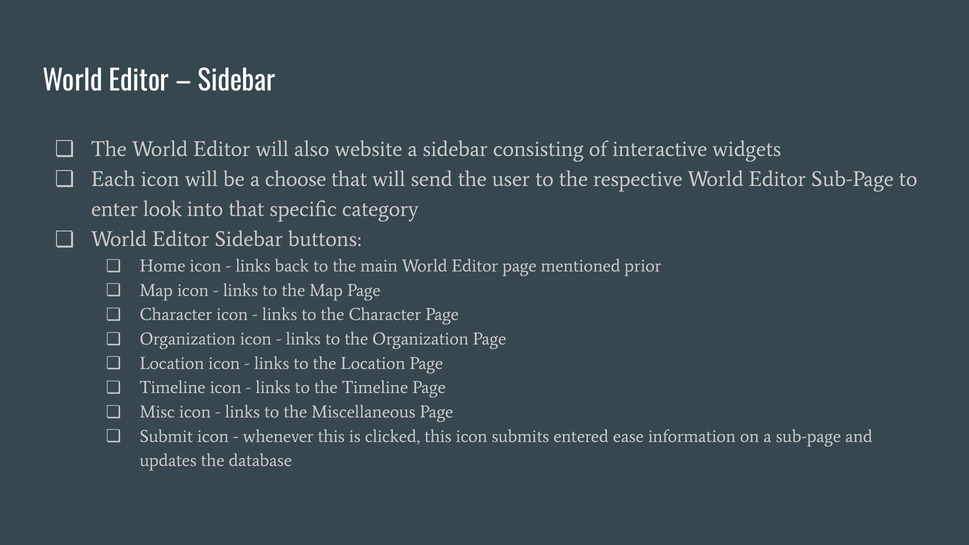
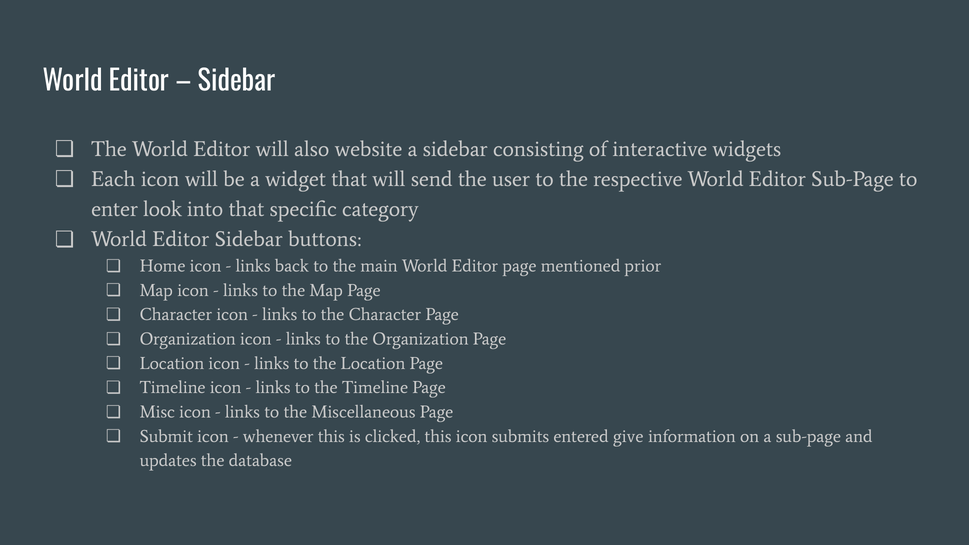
choose: choose -> widget
ease: ease -> give
